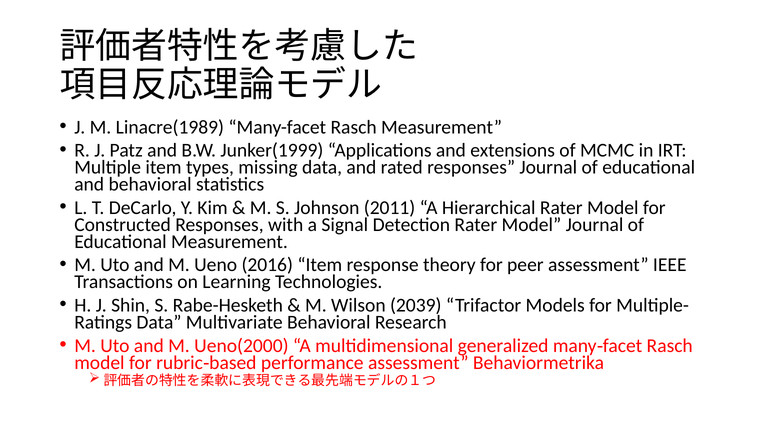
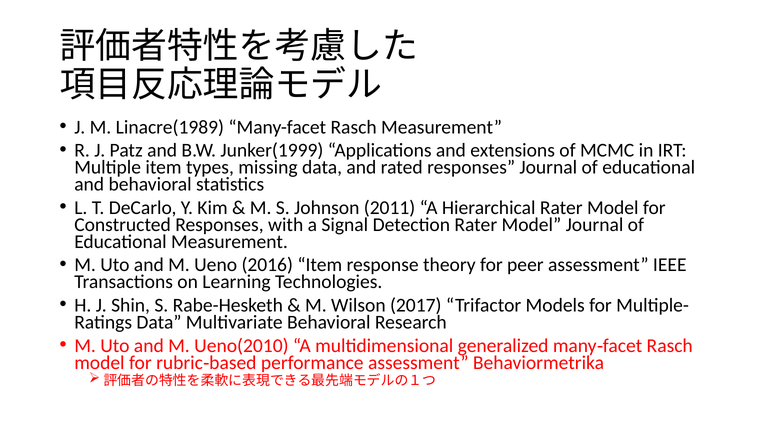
2039: 2039 -> 2017
Ueno(2000: Ueno(2000 -> Ueno(2010
